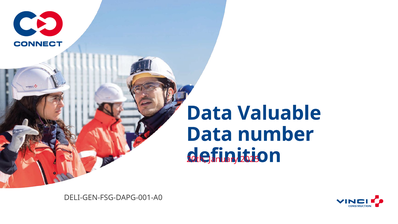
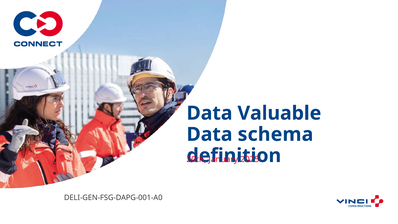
number: number -> schema
